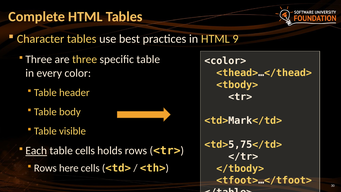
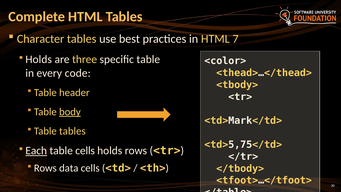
9: 9 -> 7
Three at (39, 59): Three -> Holds
color: color -> code
body underline: none -> present
Table visible: visible -> tables
here: here -> data
